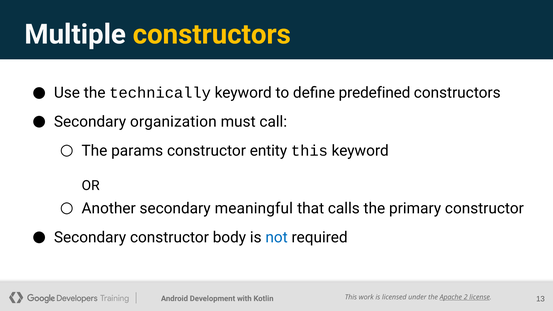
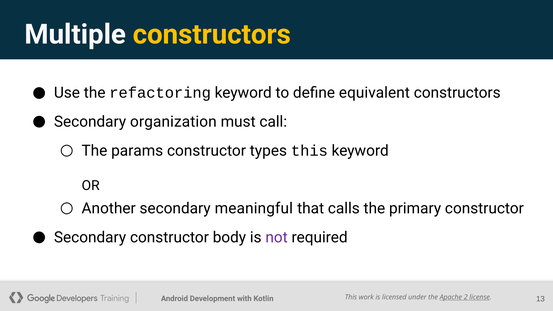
technically: technically -> refactoring
predefined: predefined -> equivalent
entity: entity -> types
not colour: blue -> purple
